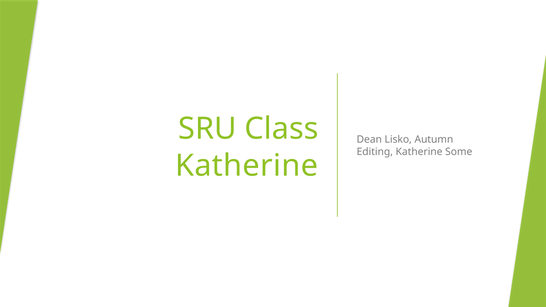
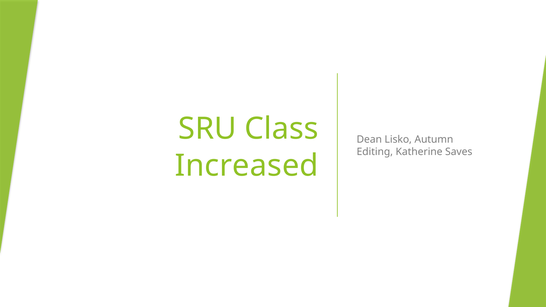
Some: Some -> Saves
Katherine at (247, 166): Katherine -> Increased
